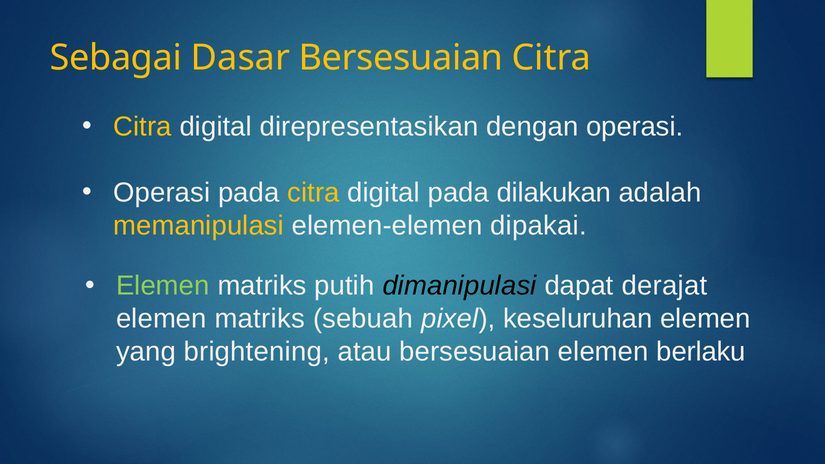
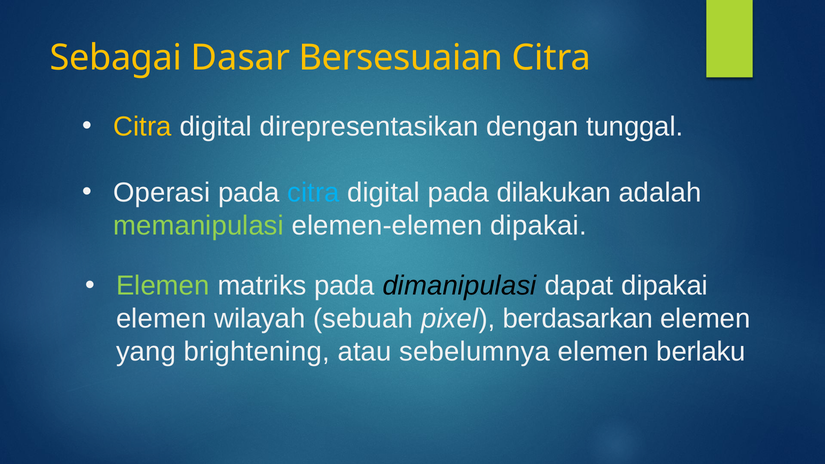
dengan operasi: operasi -> tunggal
citra at (313, 193) colour: yellow -> light blue
memanipulasi colour: yellow -> light green
matriks putih: putih -> pada
dapat derajat: derajat -> dipakai
matriks at (260, 319): matriks -> wilayah
keseluruhan: keseluruhan -> berdasarkan
atau bersesuaian: bersesuaian -> sebelumnya
